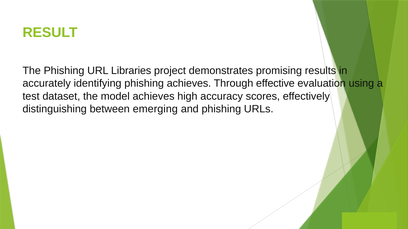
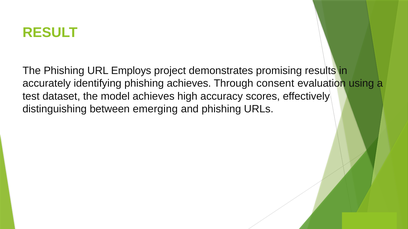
Libraries: Libraries -> Employs
effective: effective -> consent
